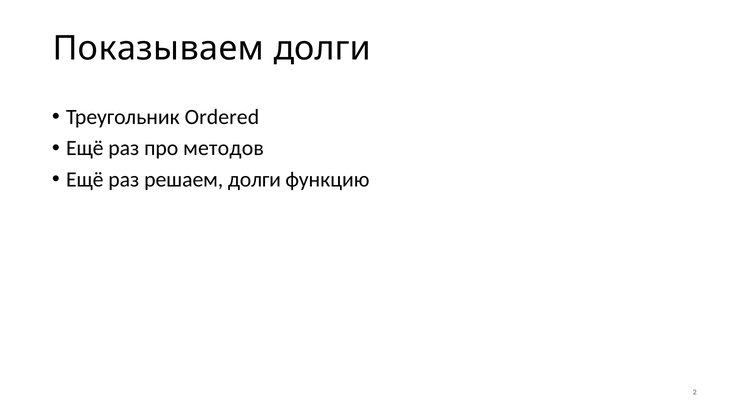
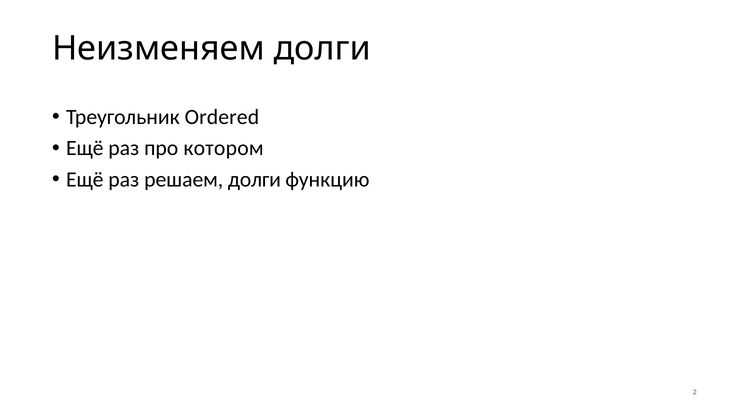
Показываем: Показываем -> Неизменяем
методов: методов -> котором
